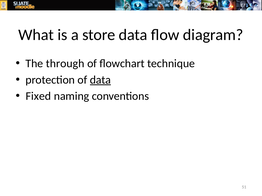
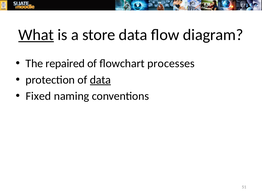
What underline: none -> present
through: through -> repaired
technique: technique -> processes
